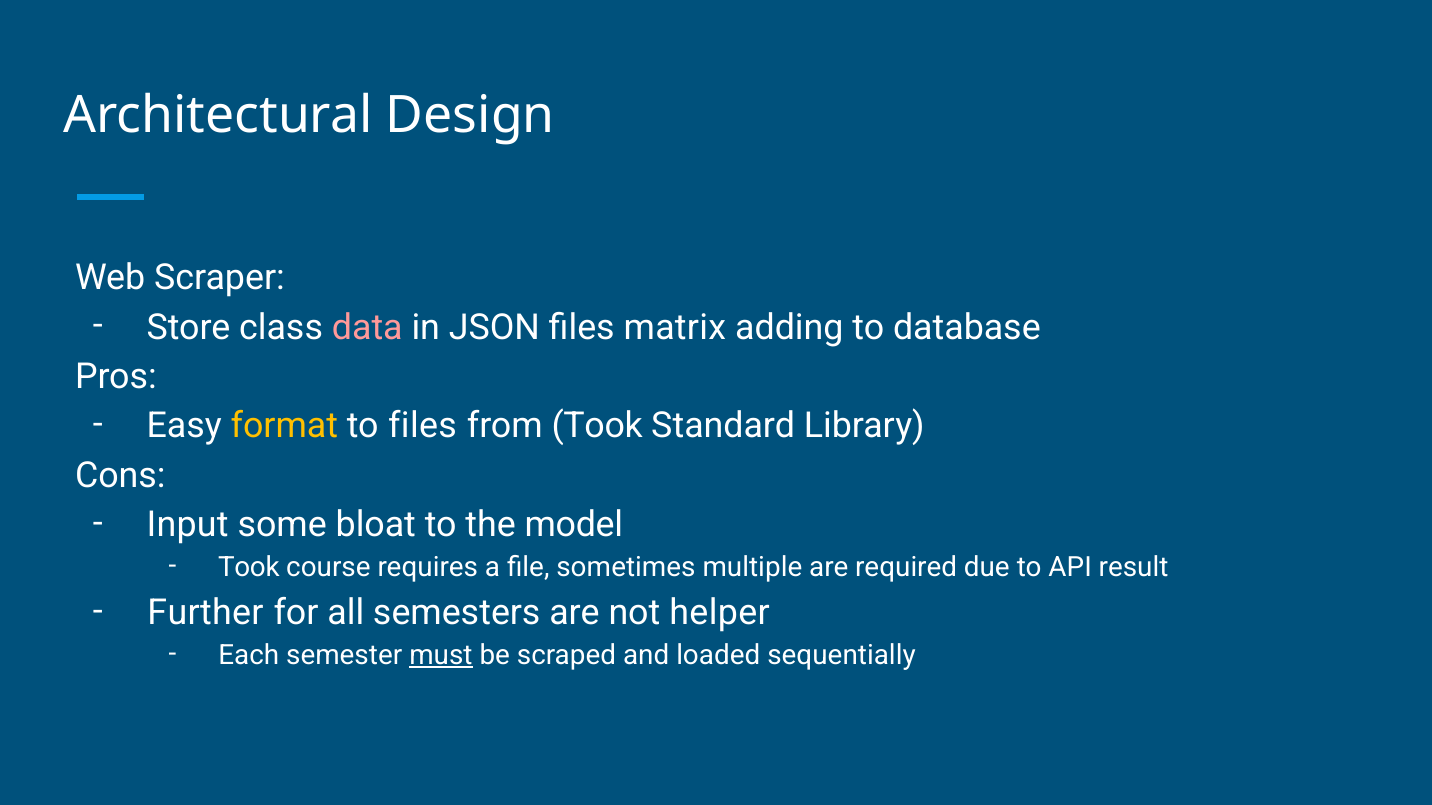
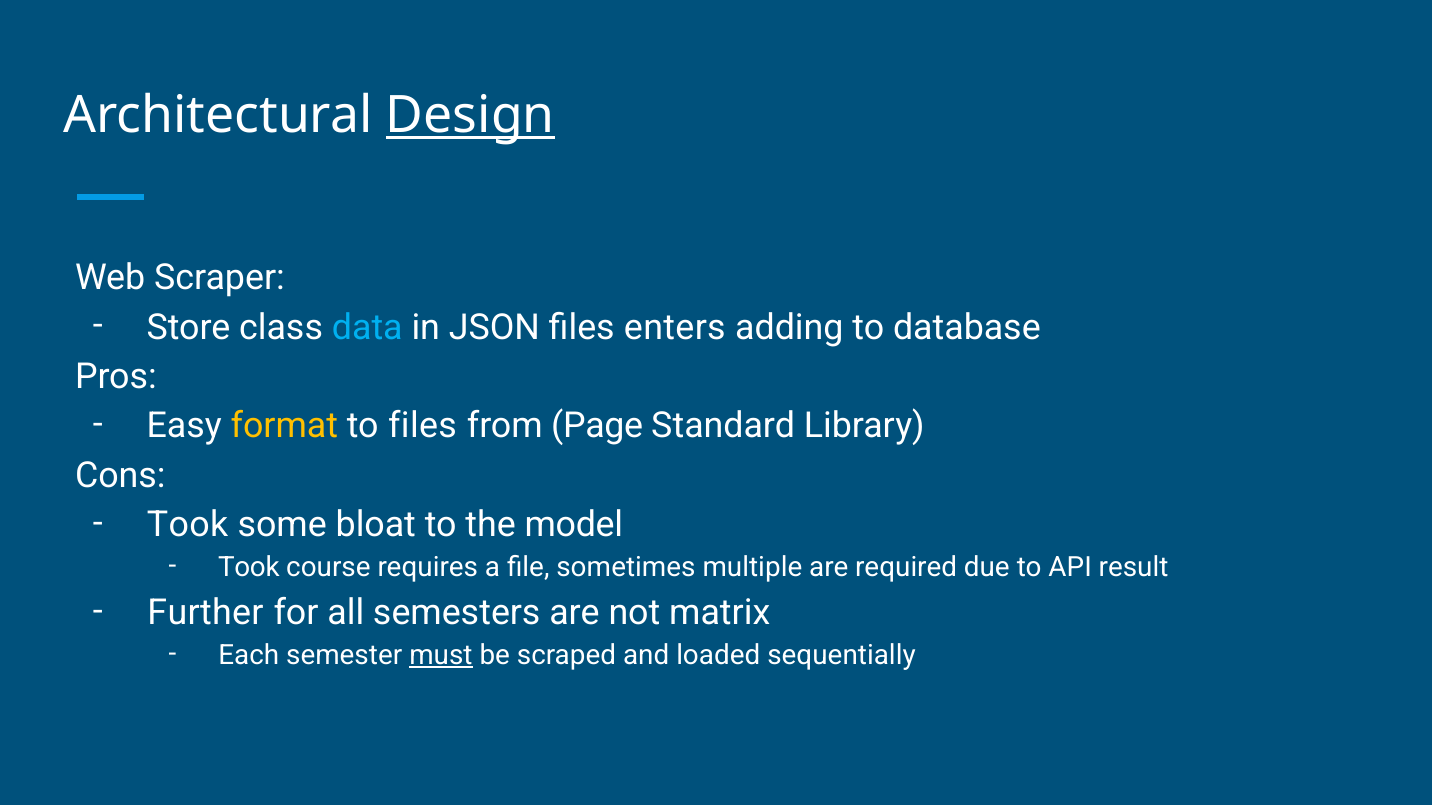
Design underline: none -> present
data colour: pink -> light blue
matrix: matrix -> enters
from Took: Took -> Page
Input at (188, 525): Input -> Took
helper: helper -> matrix
